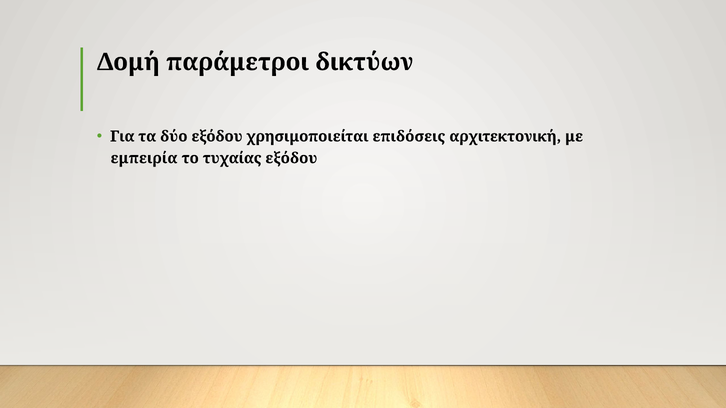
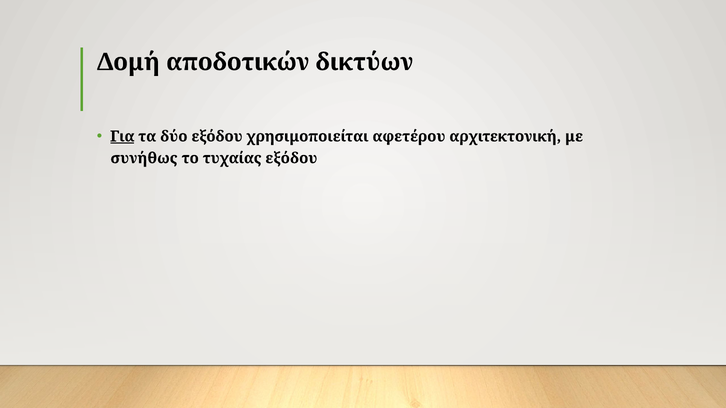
παράμετροι: παράμετροι -> αποδοτικών
Για underline: none -> present
επιδόσεις: επιδόσεις -> αφετέρου
εμπειρία: εμπειρία -> συνήθως
